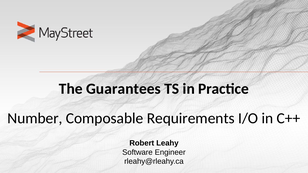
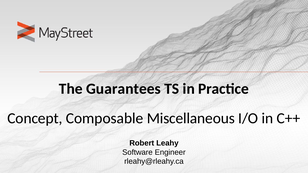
Number: Number -> Concept
Requirements: Requirements -> Miscellaneous
